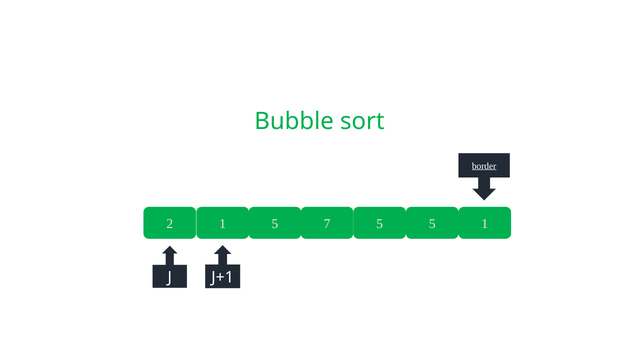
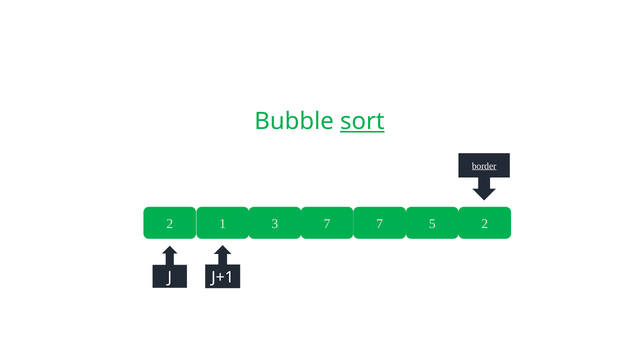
sort underline: none -> present
1 5: 5 -> 3
7 5: 5 -> 7
5 1: 1 -> 2
